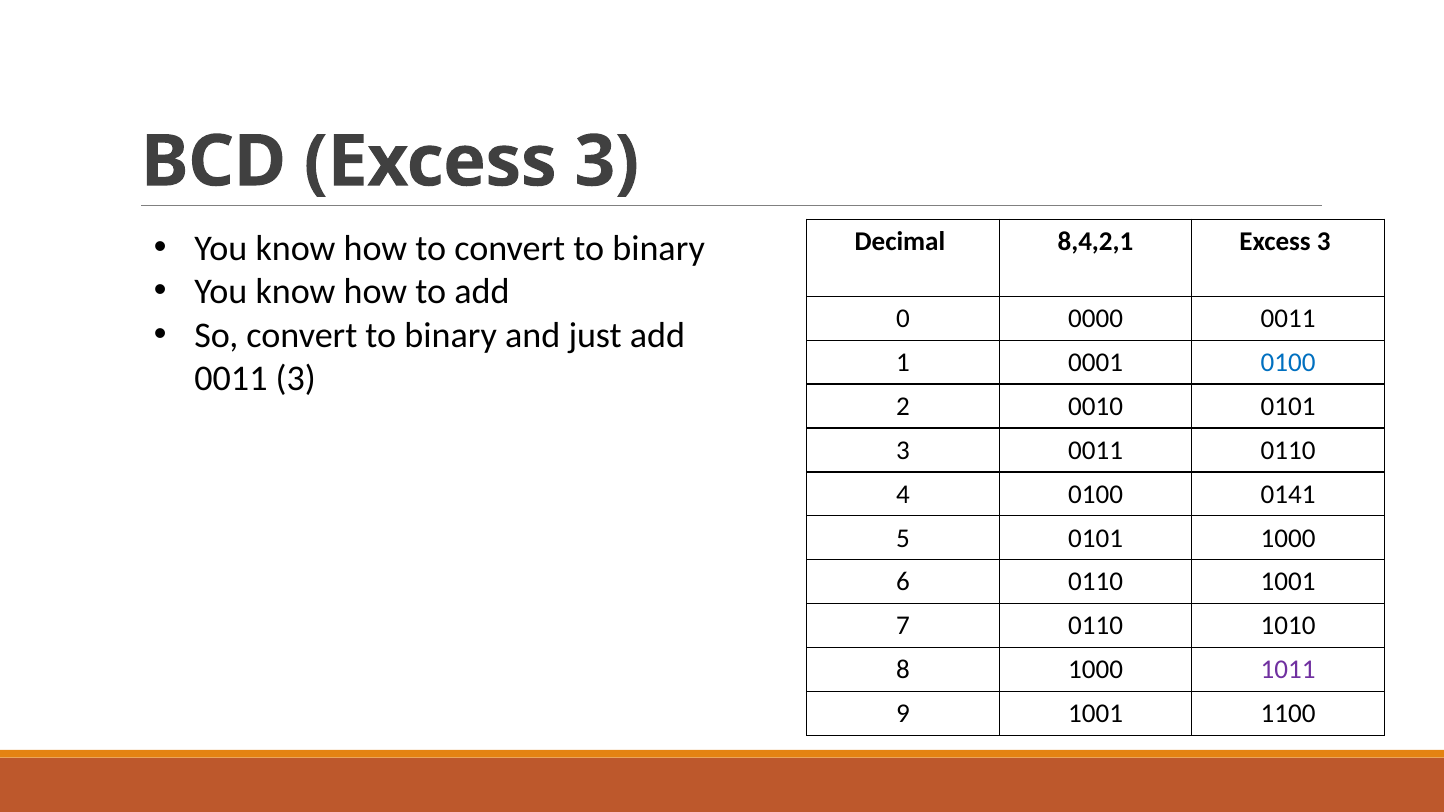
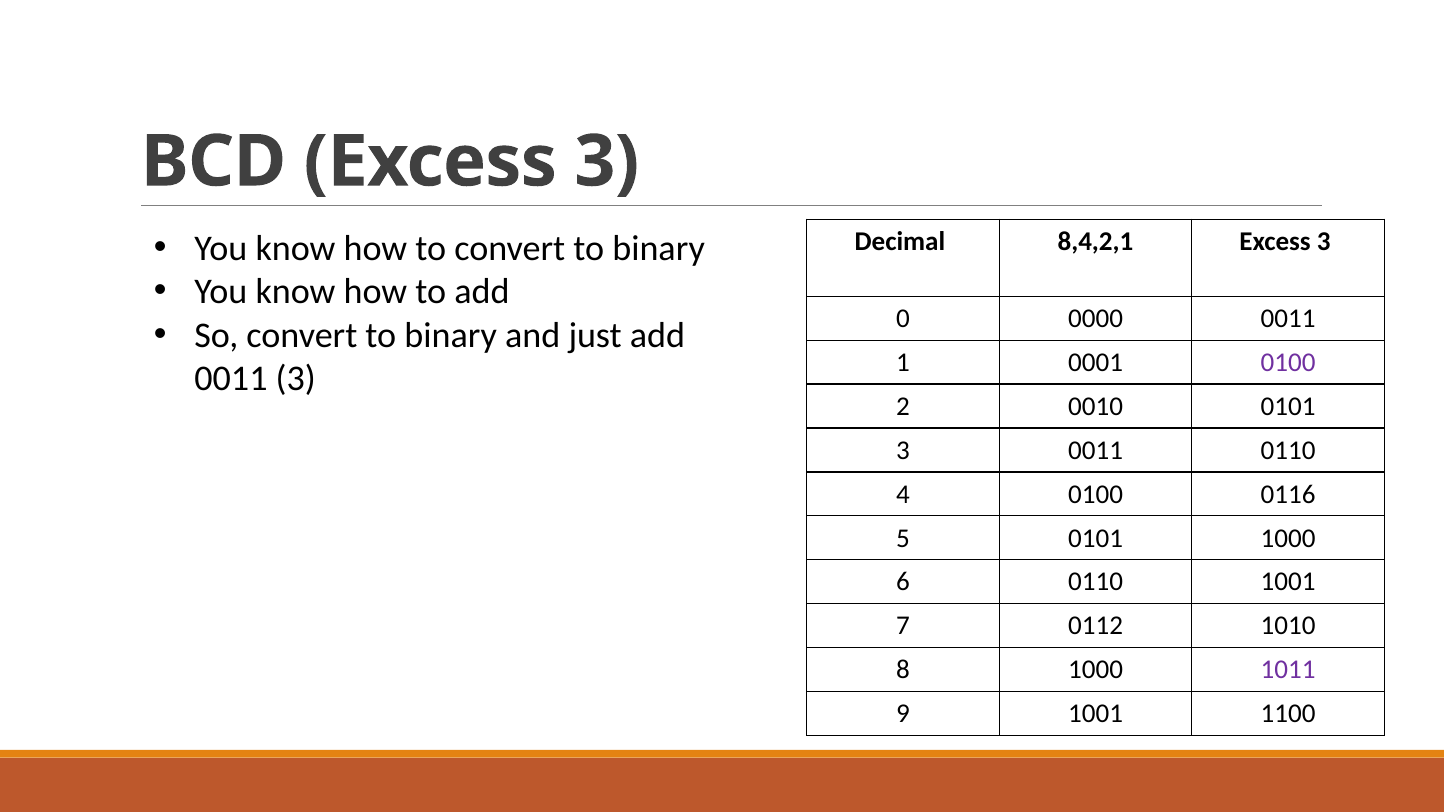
0100 at (1288, 363) colour: blue -> purple
0141: 0141 -> 0116
7 0110: 0110 -> 0112
